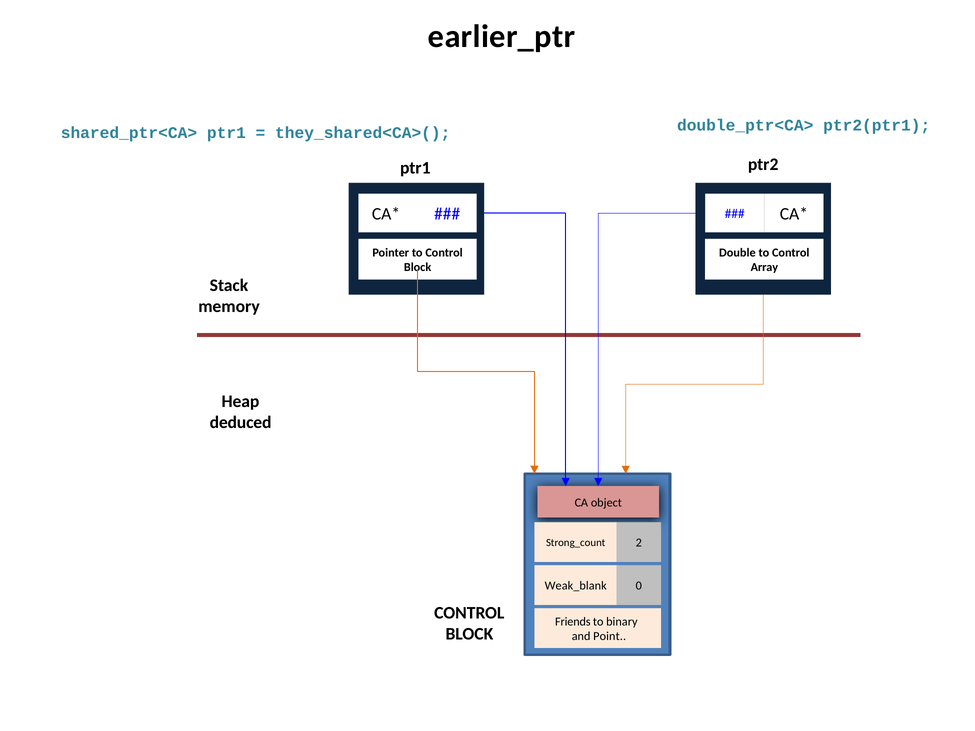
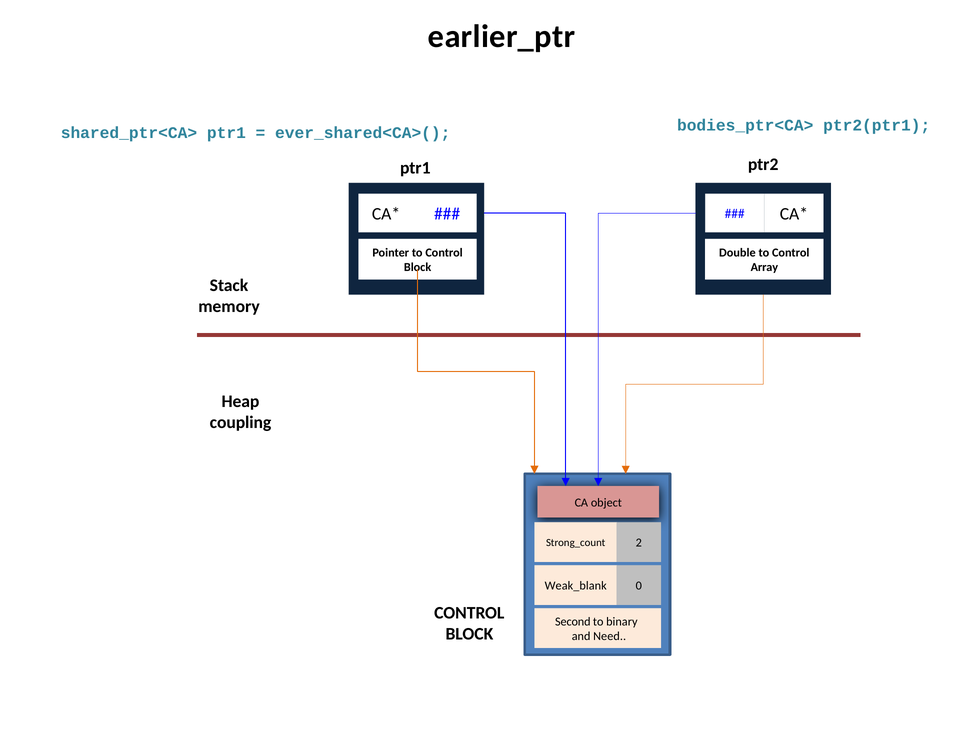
double_ptr<CA>: double_ptr<CA> -> bodies_ptr<CA>
they_shared<CA>(: they_shared<CA>( -> ever_shared<CA>(
deduced: deduced -> coupling
Friends: Friends -> Second
Point: Point -> Need
